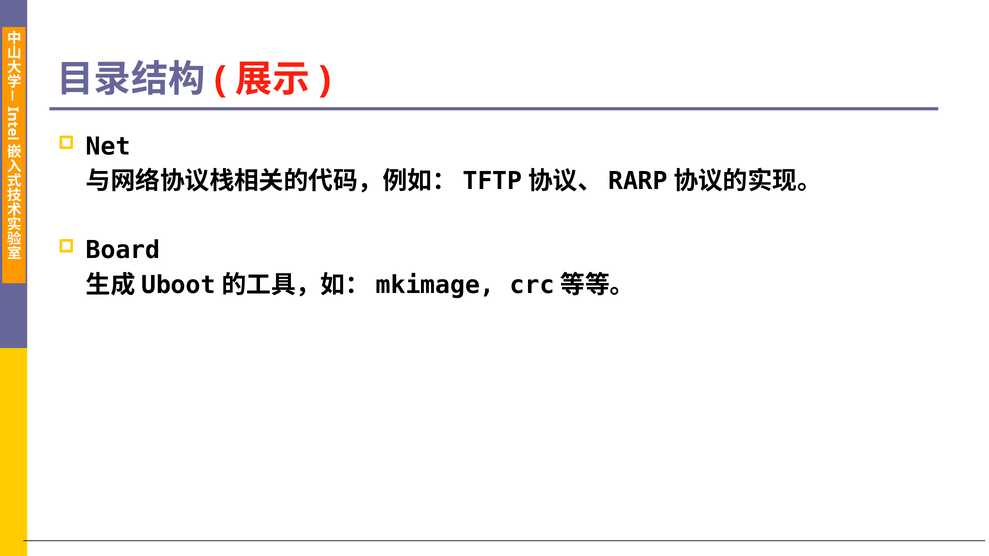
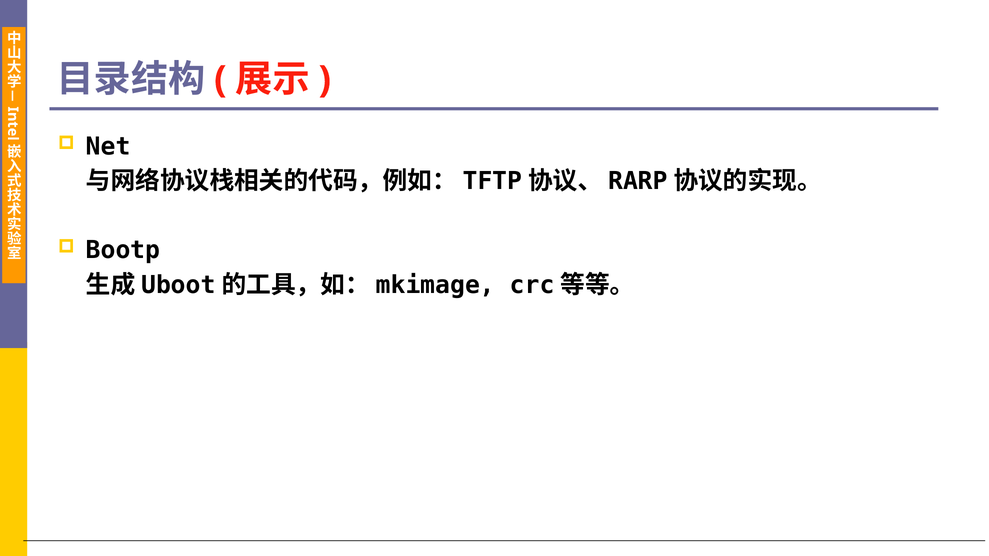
Board: Board -> Bootp
